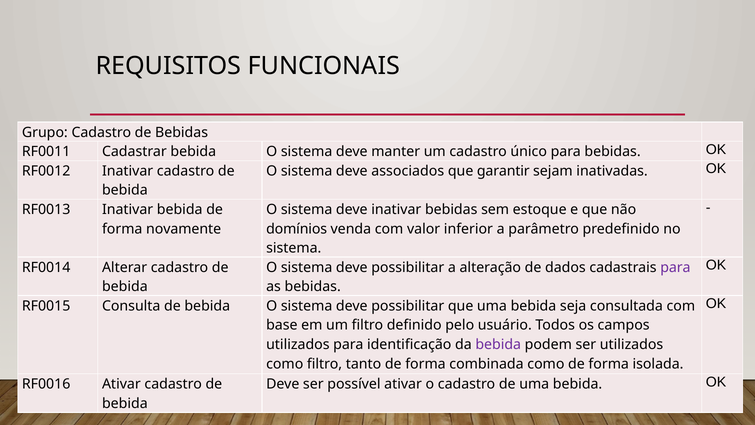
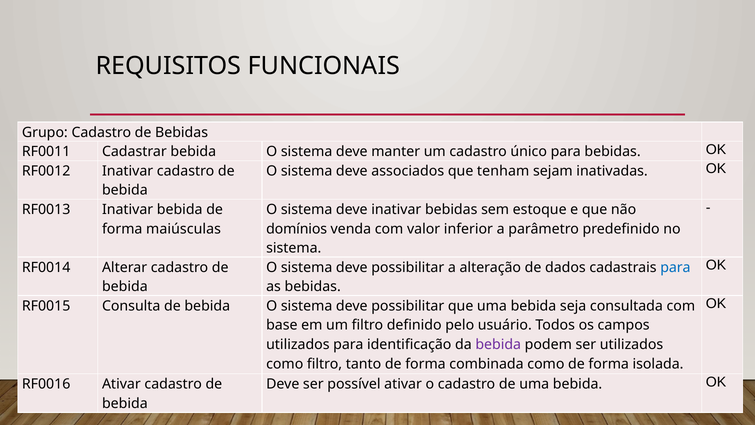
garantir: garantir -> tenham
novamente: novamente -> maiúsculas
para at (675, 267) colour: purple -> blue
